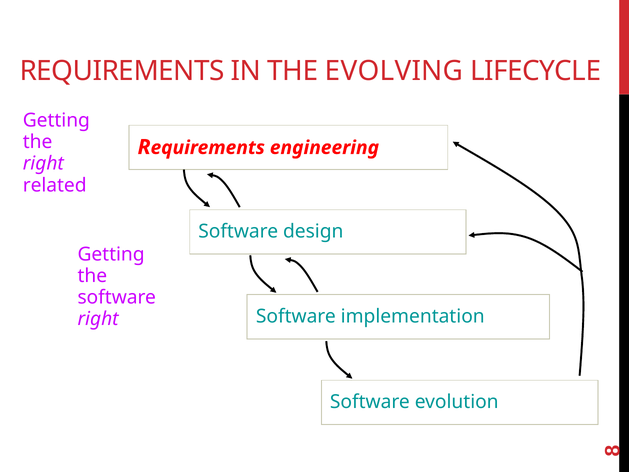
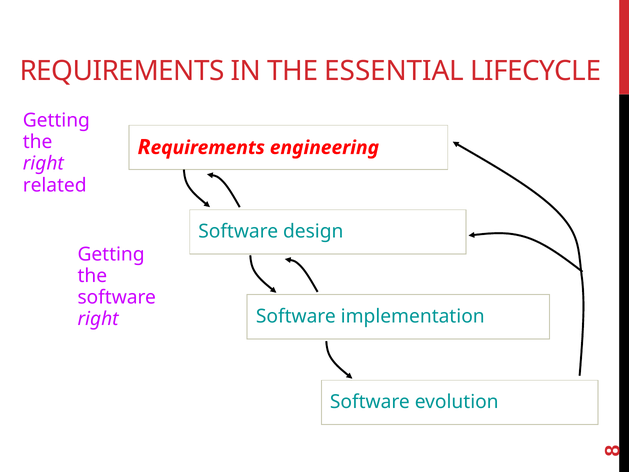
EVOLVING: EVOLVING -> ESSENTIAL
